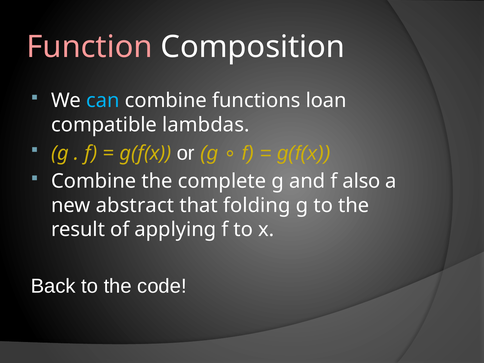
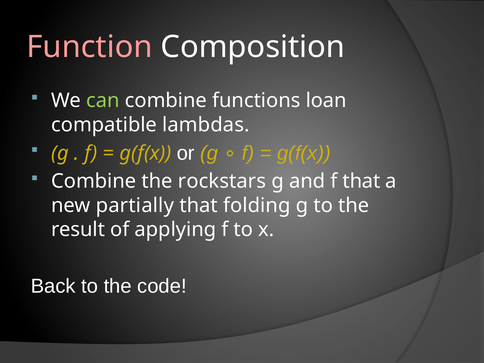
can colour: light blue -> light green
complete: complete -> rockstars
f also: also -> that
abstract: abstract -> partially
